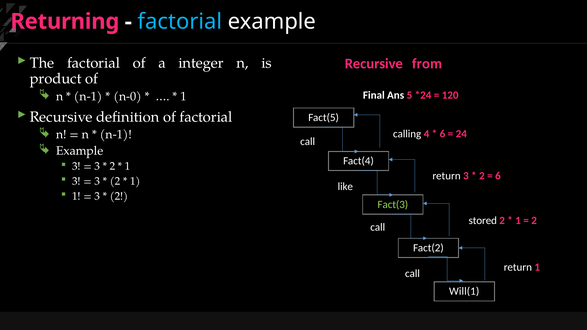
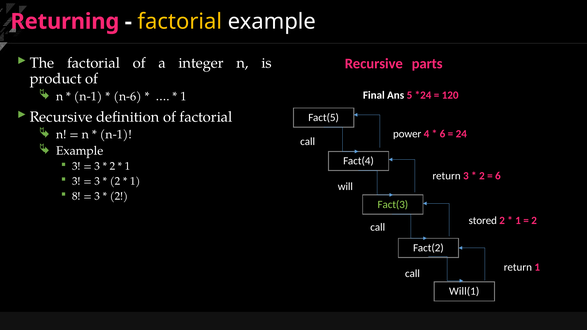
factorial at (180, 22) colour: light blue -> yellow
from: from -> parts
n-0: n-0 -> n-6
calling: calling -> power
like: like -> will
1 at (76, 196): 1 -> 8
